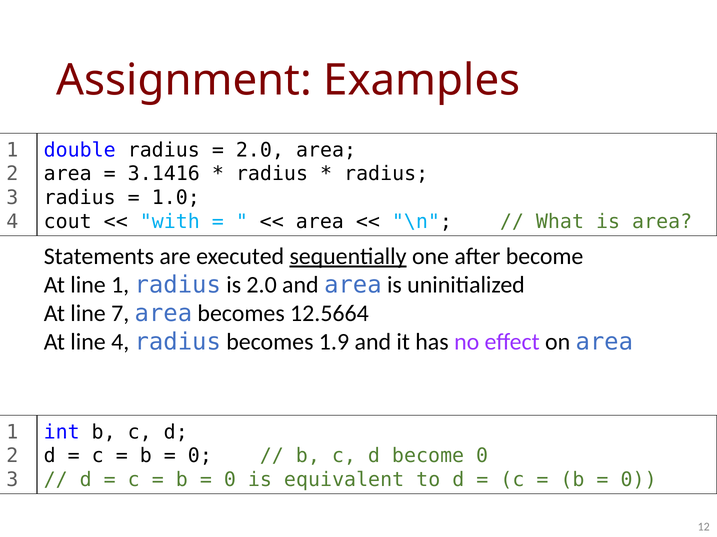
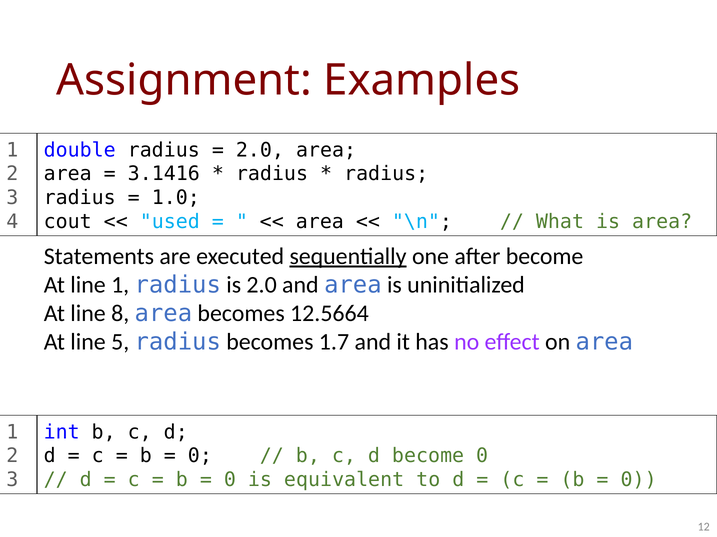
with: with -> used
7: 7 -> 8
line 4: 4 -> 5
1.9: 1.9 -> 1.7
